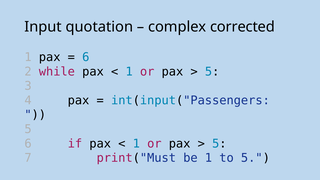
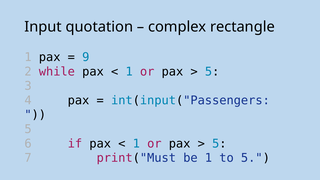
corrected: corrected -> rectangle
6 at (86, 57): 6 -> 9
